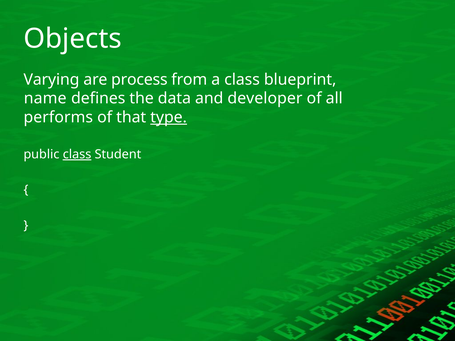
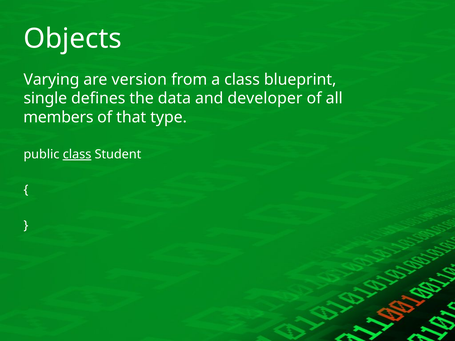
process: process -> version
name: name -> single
performs: performs -> members
type underline: present -> none
